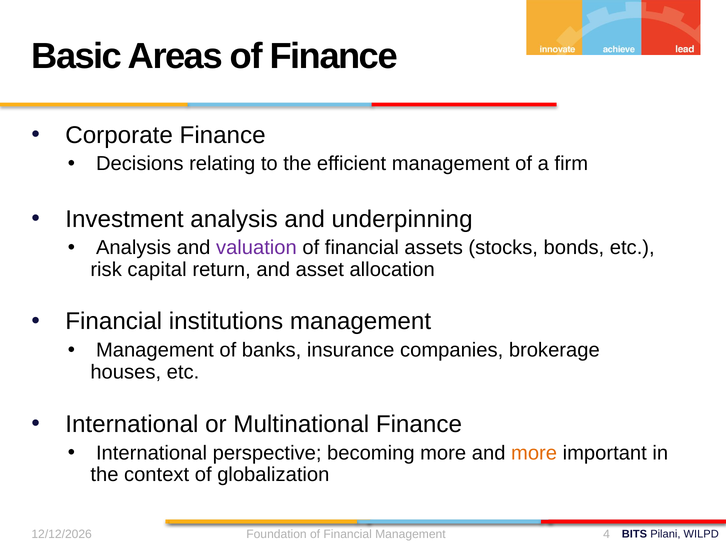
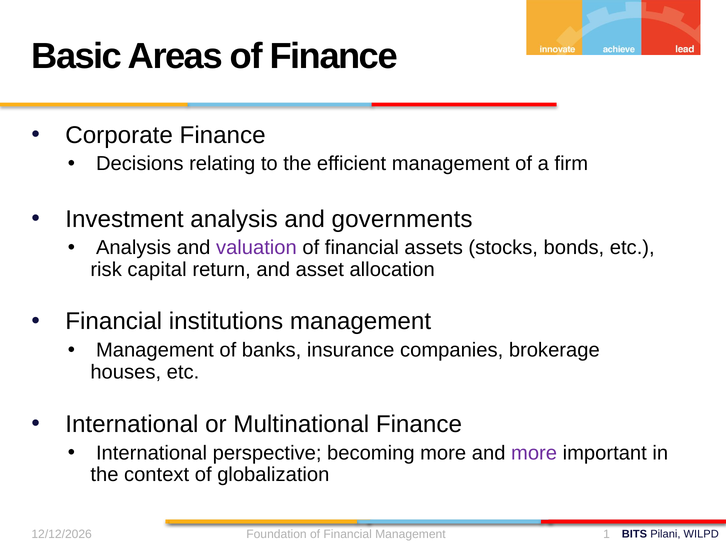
underpinning: underpinning -> governments
more at (534, 453) colour: orange -> purple
4: 4 -> 1
